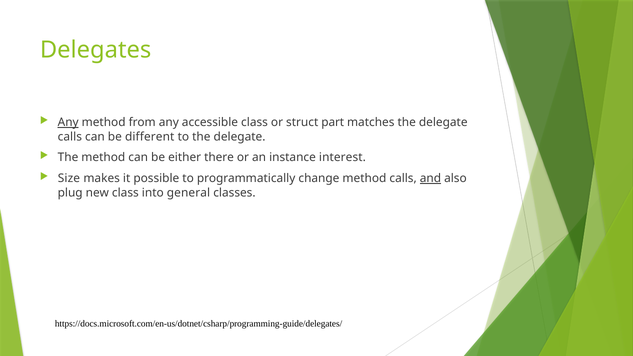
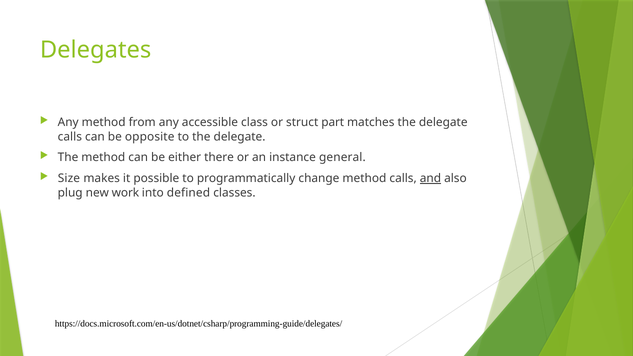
Any at (68, 123) underline: present -> none
different: different -> opposite
interest: interest -> general
new class: class -> work
general: general -> defined
